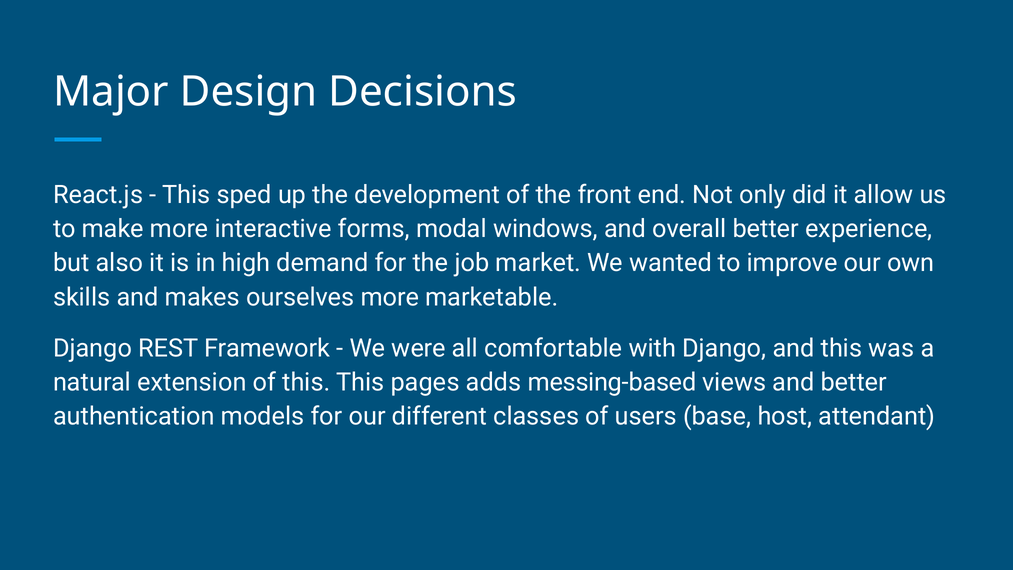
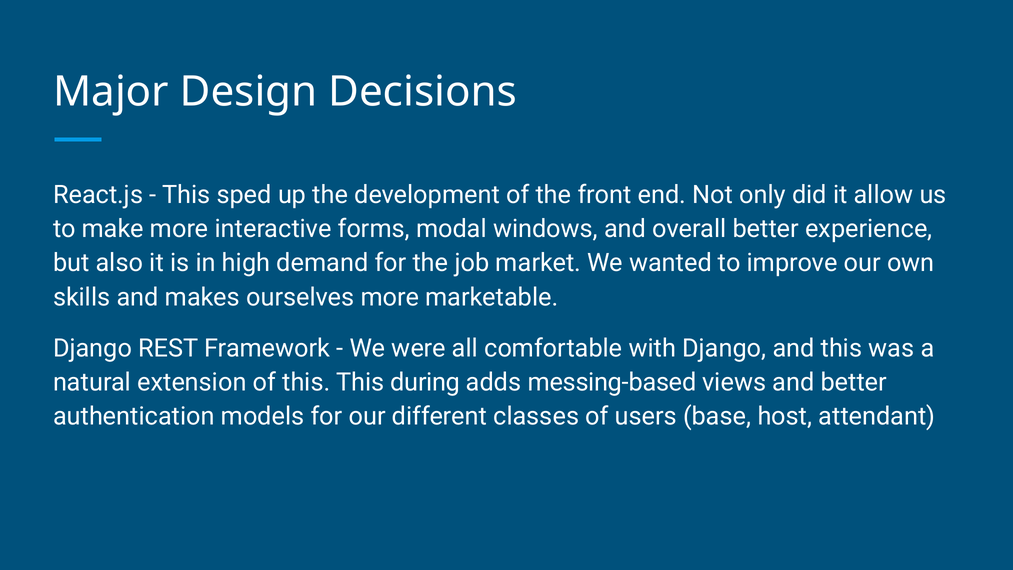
pages: pages -> during
